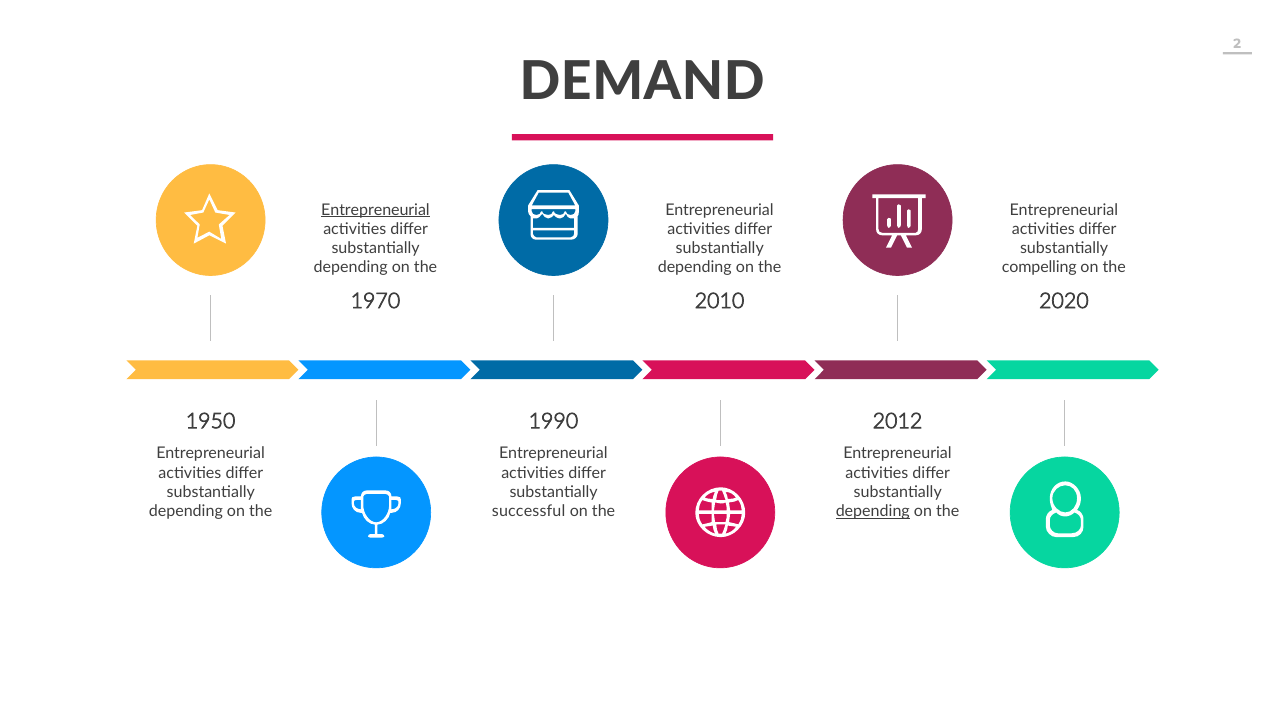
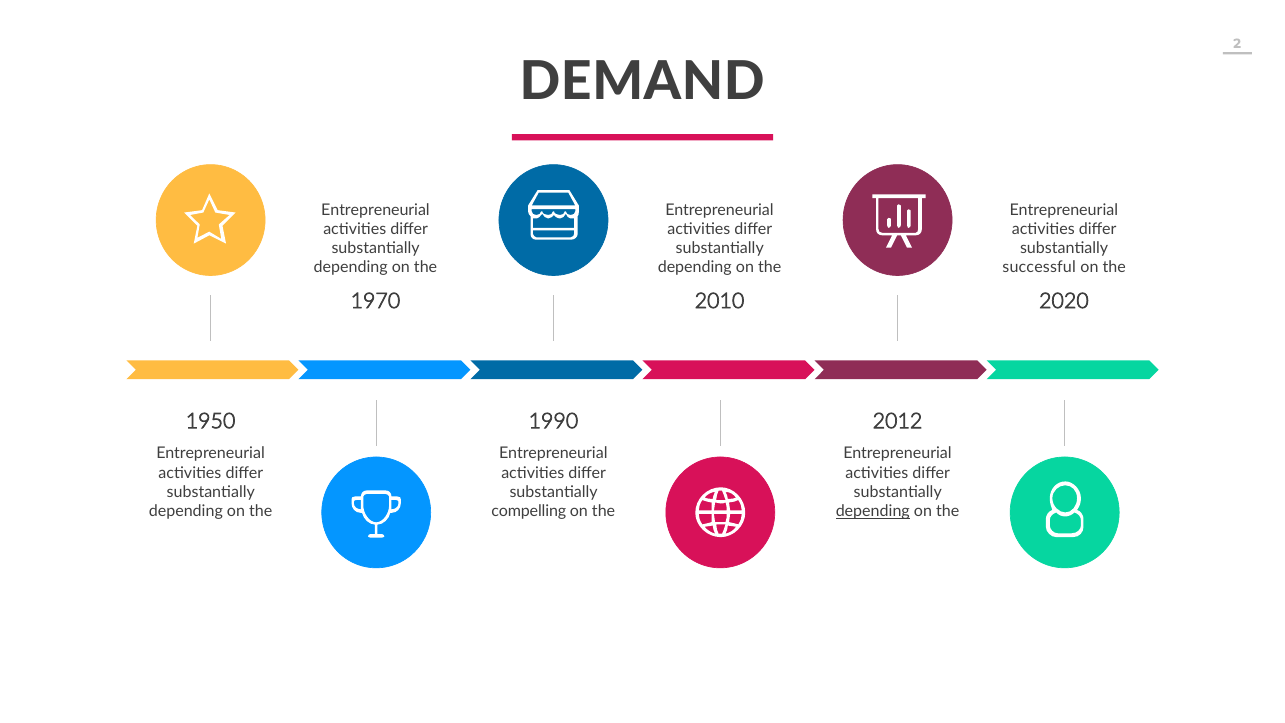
Entrepreneurial at (375, 210) underline: present -> none
compelling: compelling -> successful
successful: successful -> compelling
